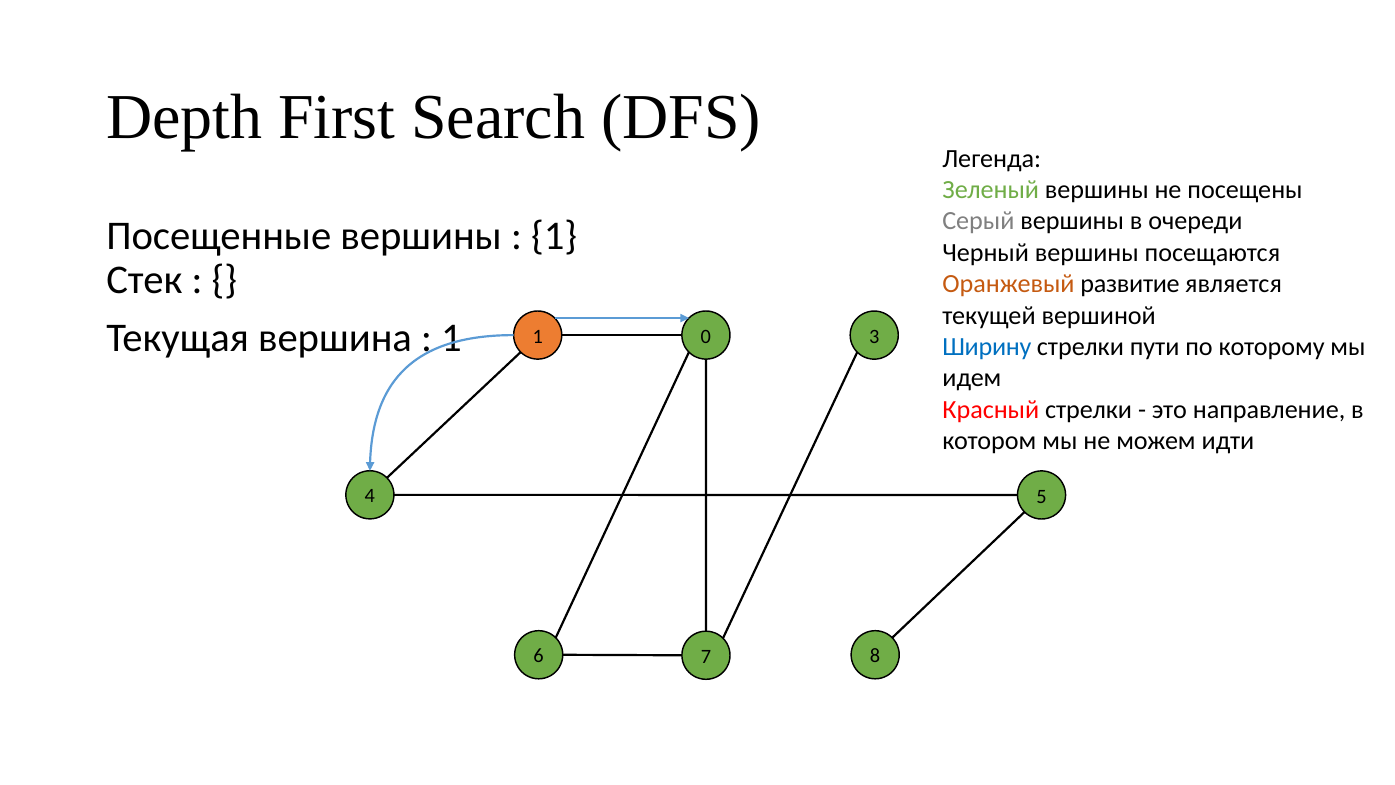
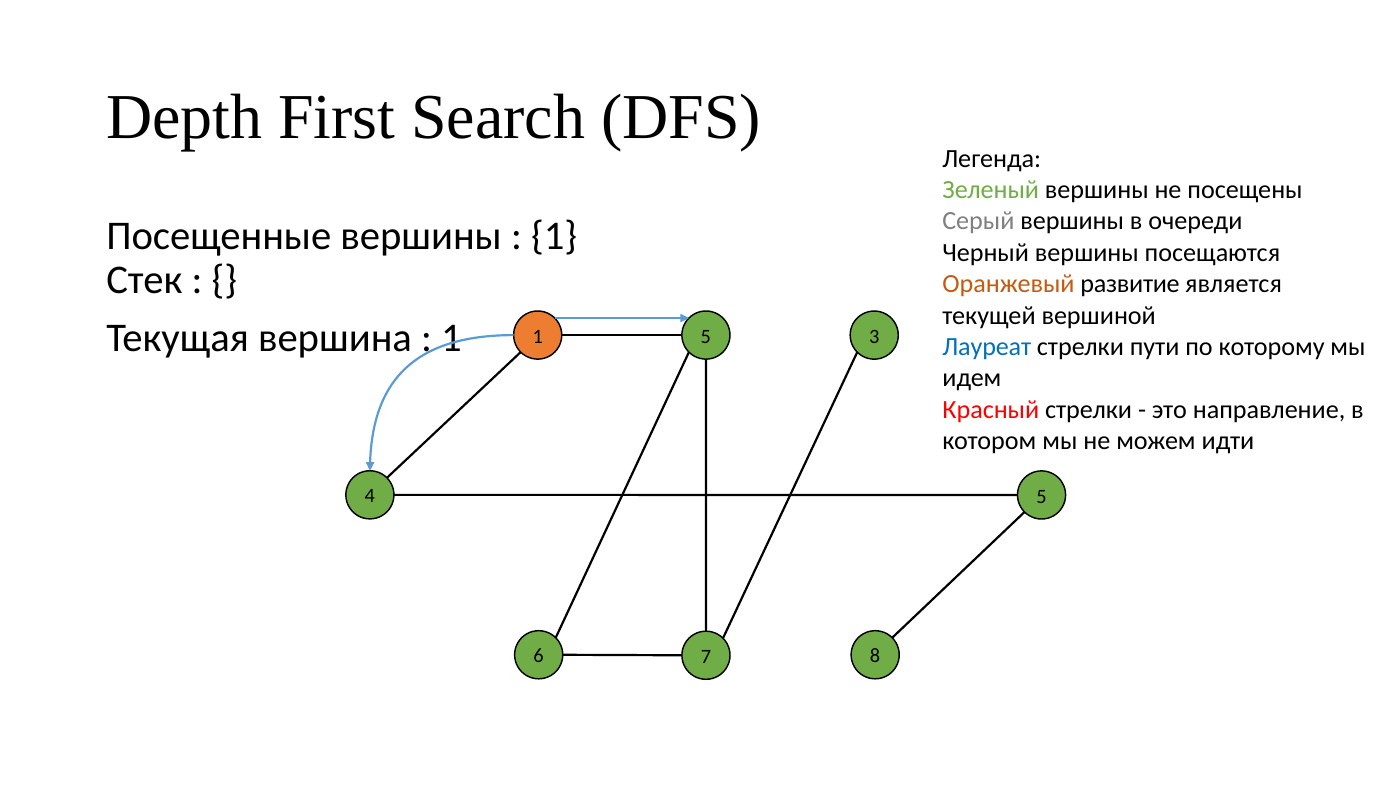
1 0: 0 -> 5
Ширину: Ширину -> Лауреат
